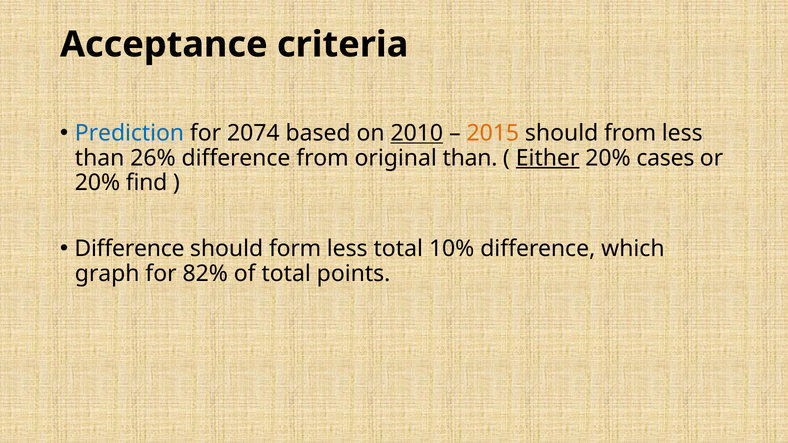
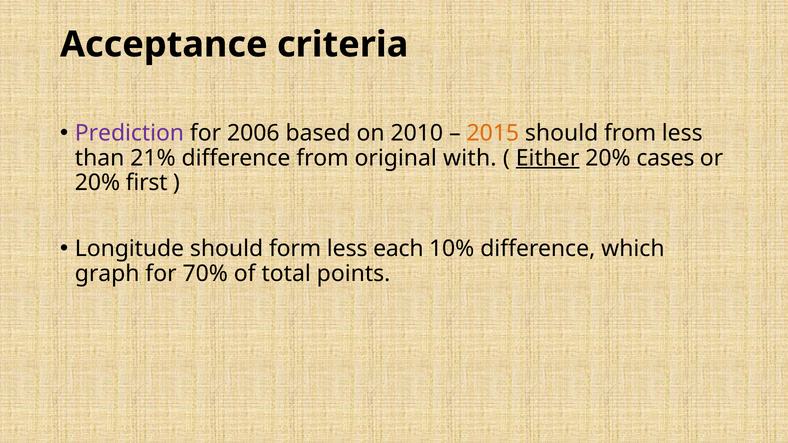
Prediction colour: blue -> purple
2074: 2074 -> 2006
2010 underline: present -> none
26%: 26% -> 21%
original than: than -> with
find: find -> first
Difference at (130, 249): Difference -> Longitude
less total: total -> each
82%: 82% -> 70%
